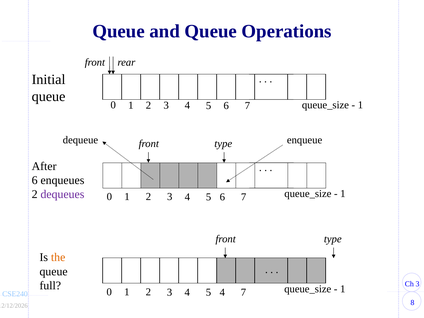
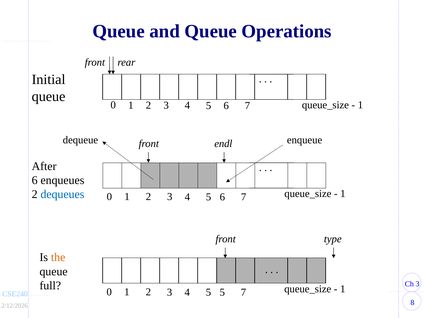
dequeue front type: type -> endl
dequeues colour: purple -> blue
5 4: 4 -> 5
